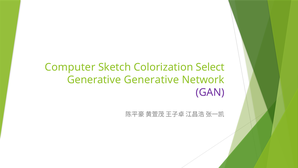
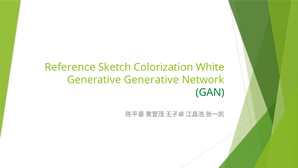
Computer: Computer -> Reference
Select: Select -> White
GAN colour: purple -> green
